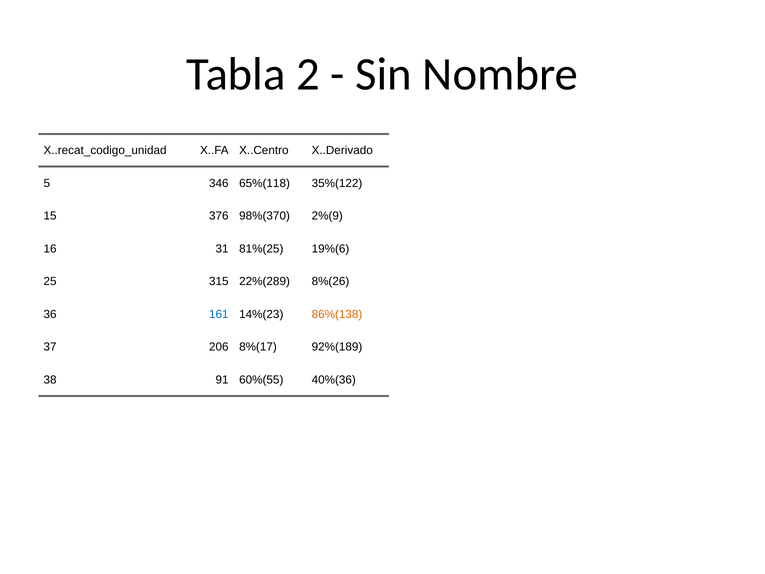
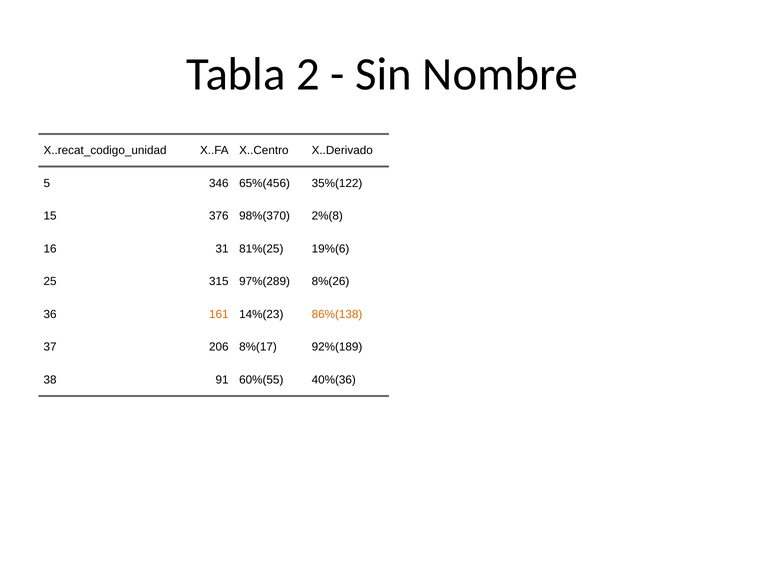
65%(118: 65%(118 -> 65%(456
2%(9: 2%(9 -> 2%(8
22%(289: 22%(289 -> 97%(289
161 colour: blue -> orange
